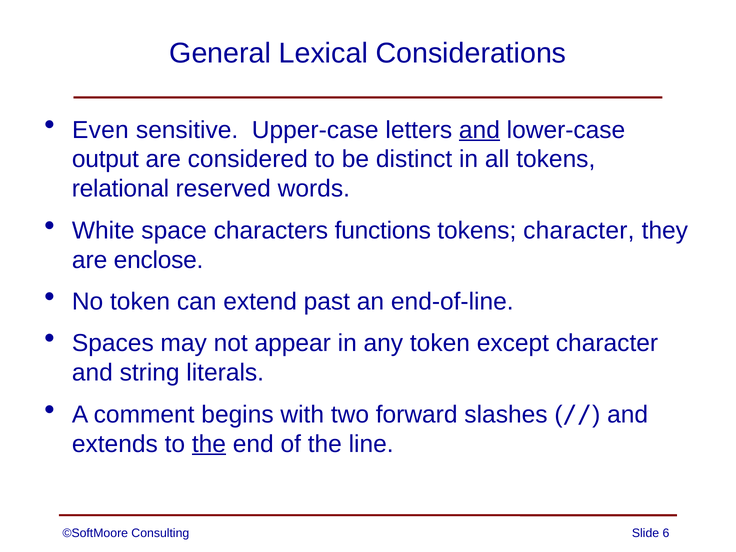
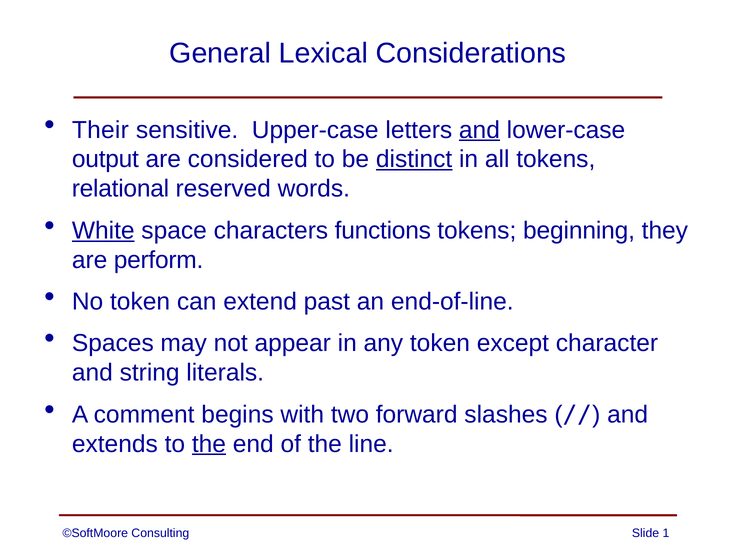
Even: Even -> Their
distinct underline: none -> present
White underline: none -> present
tokens character: character -> beginning
enclose: enclose -> perform
6: 6 -> 1
